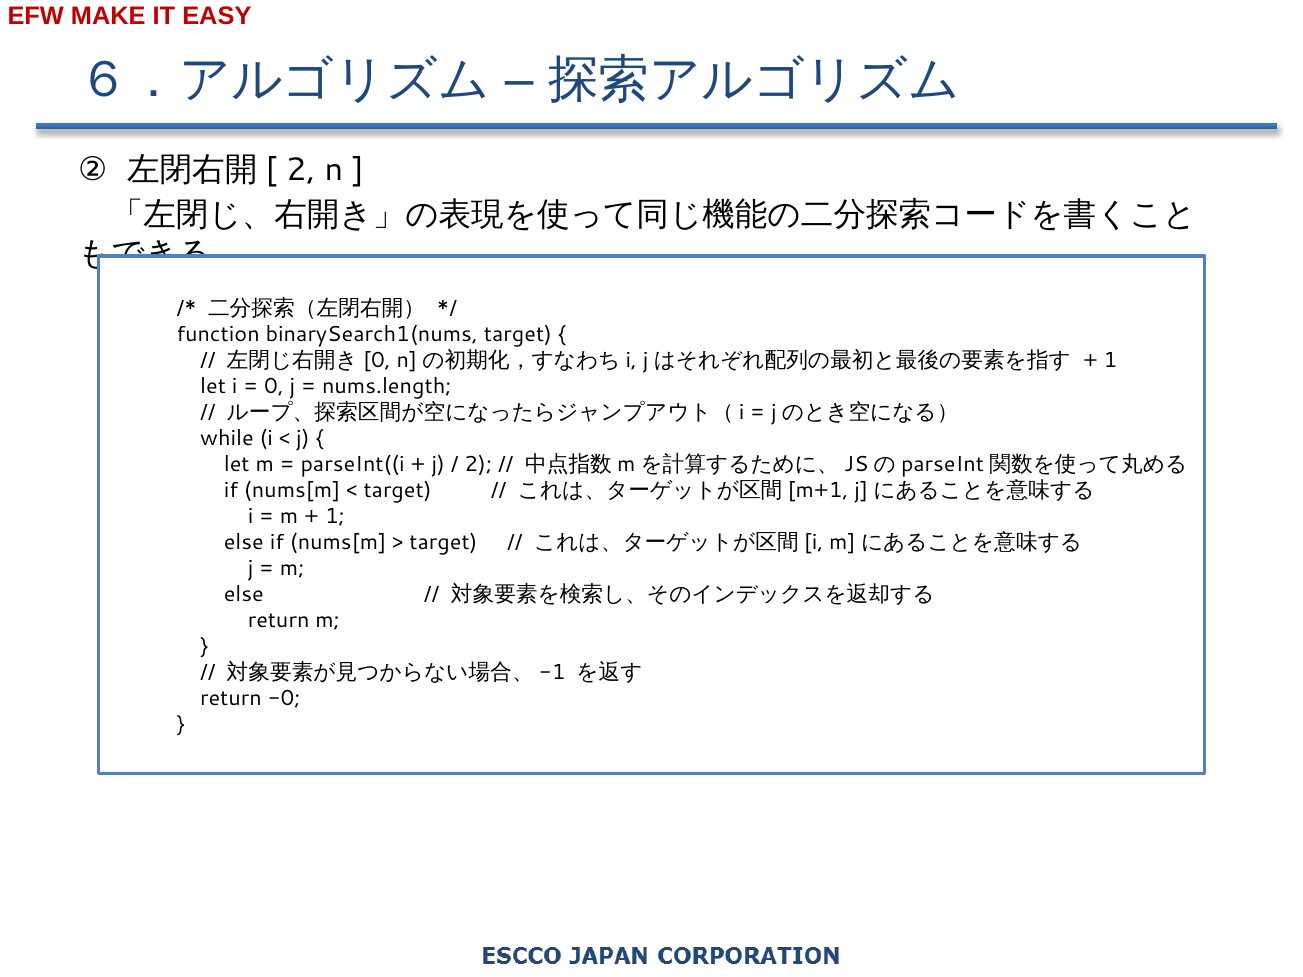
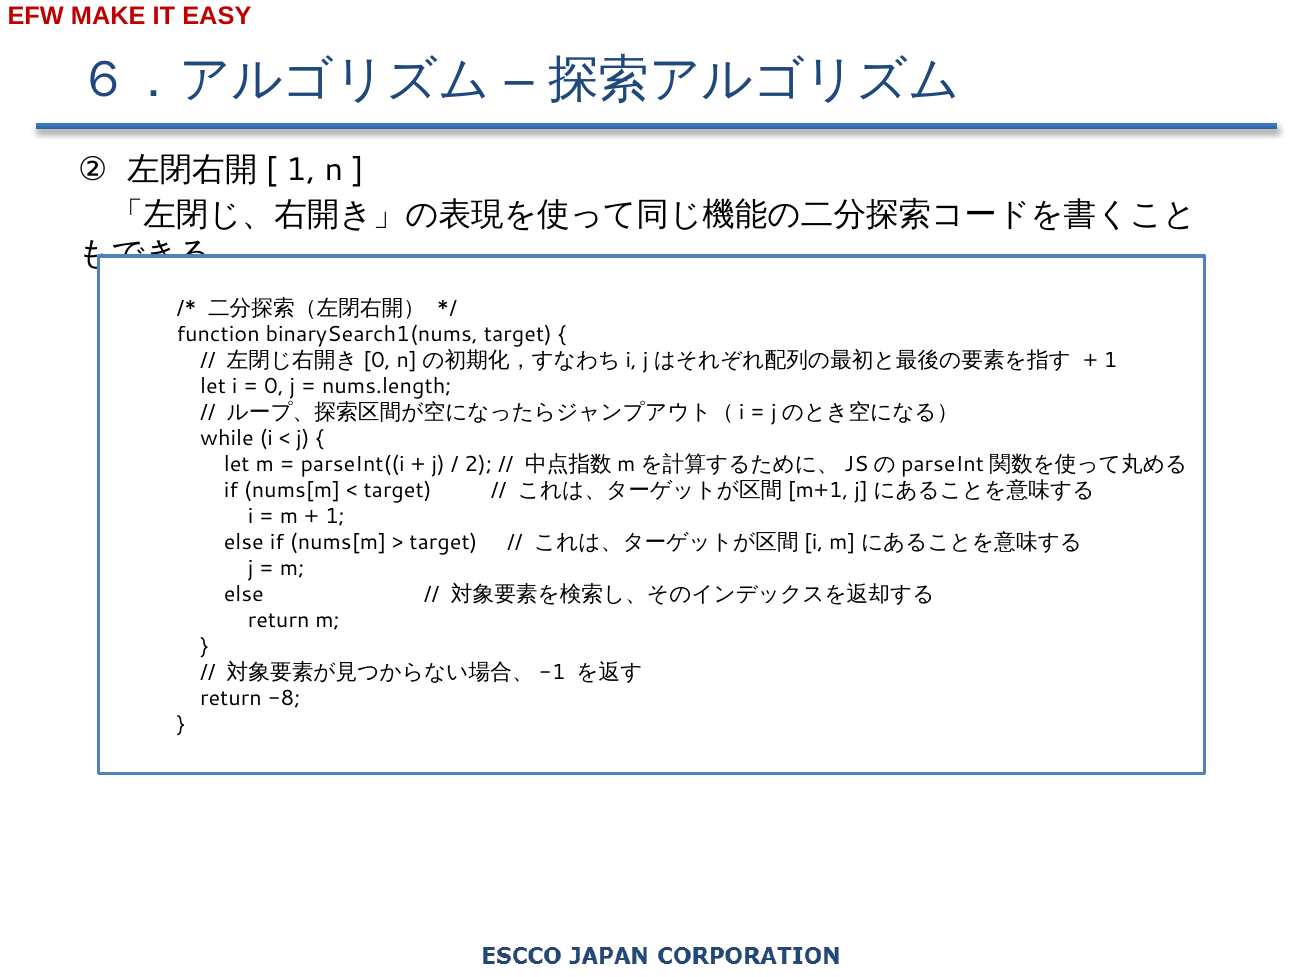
2 at (301, 170): 2 -> 1
-0: -0 -> -8
